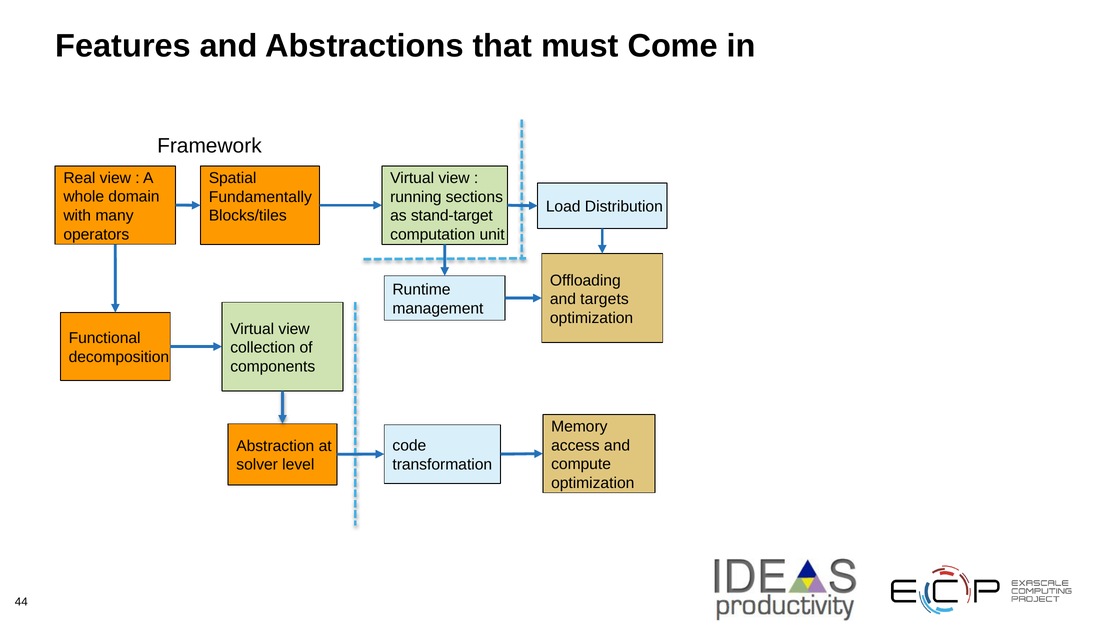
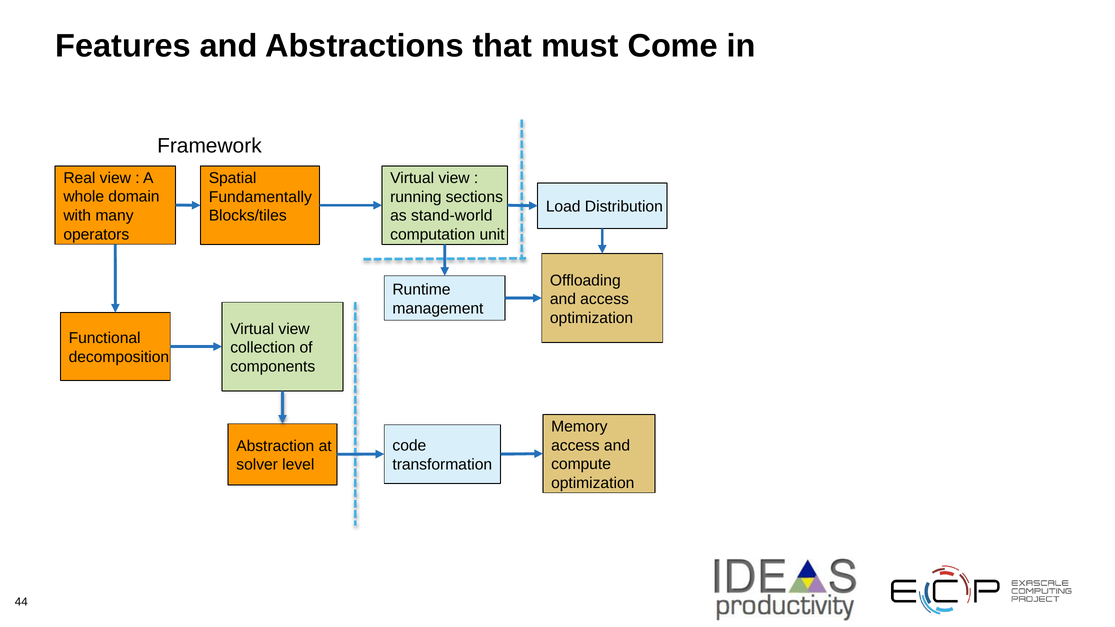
stand-target: stand-target -> stand-world
and targets: targets -> access
